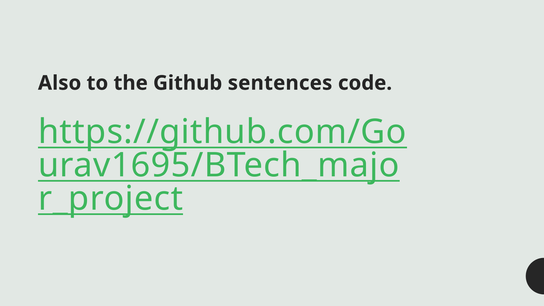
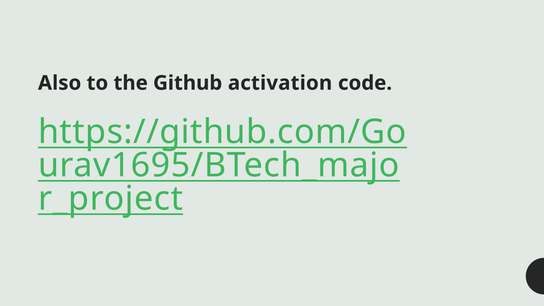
sentences: sentences -> activation
